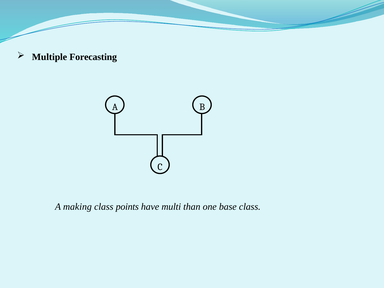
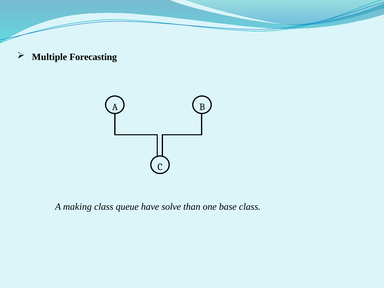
points: points -> queue
multi: multi -> solve
